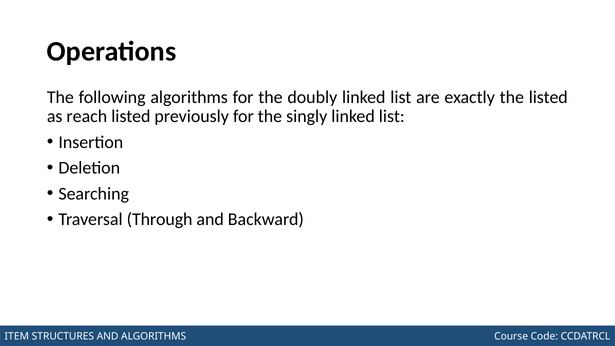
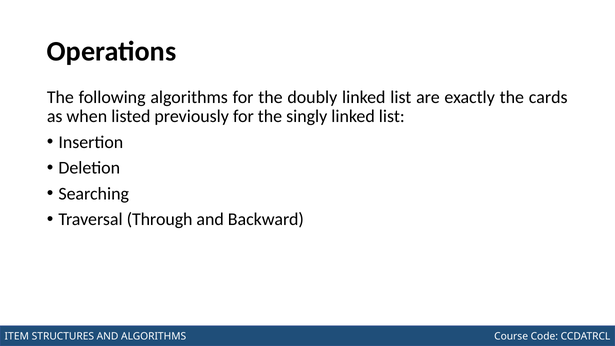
the listed: listed -> cards
reach: reach -> when
